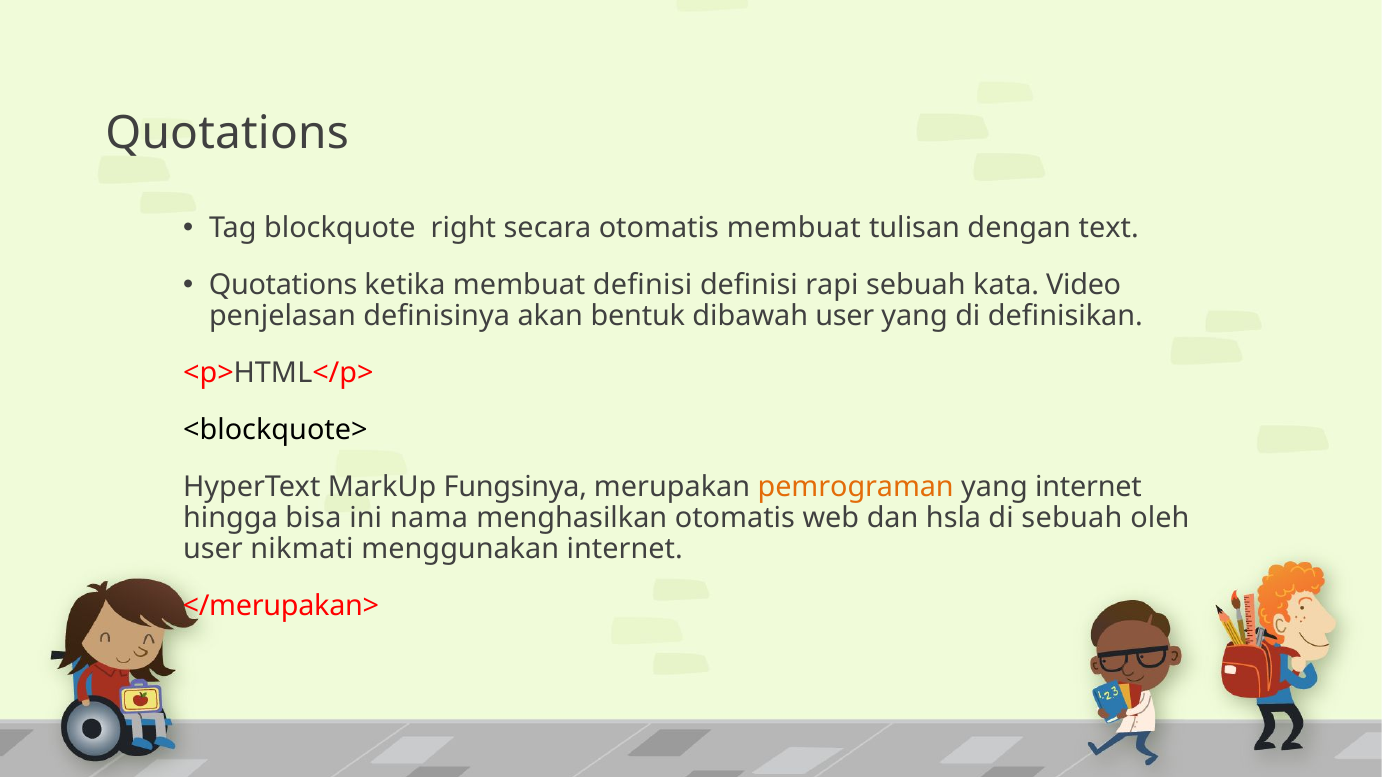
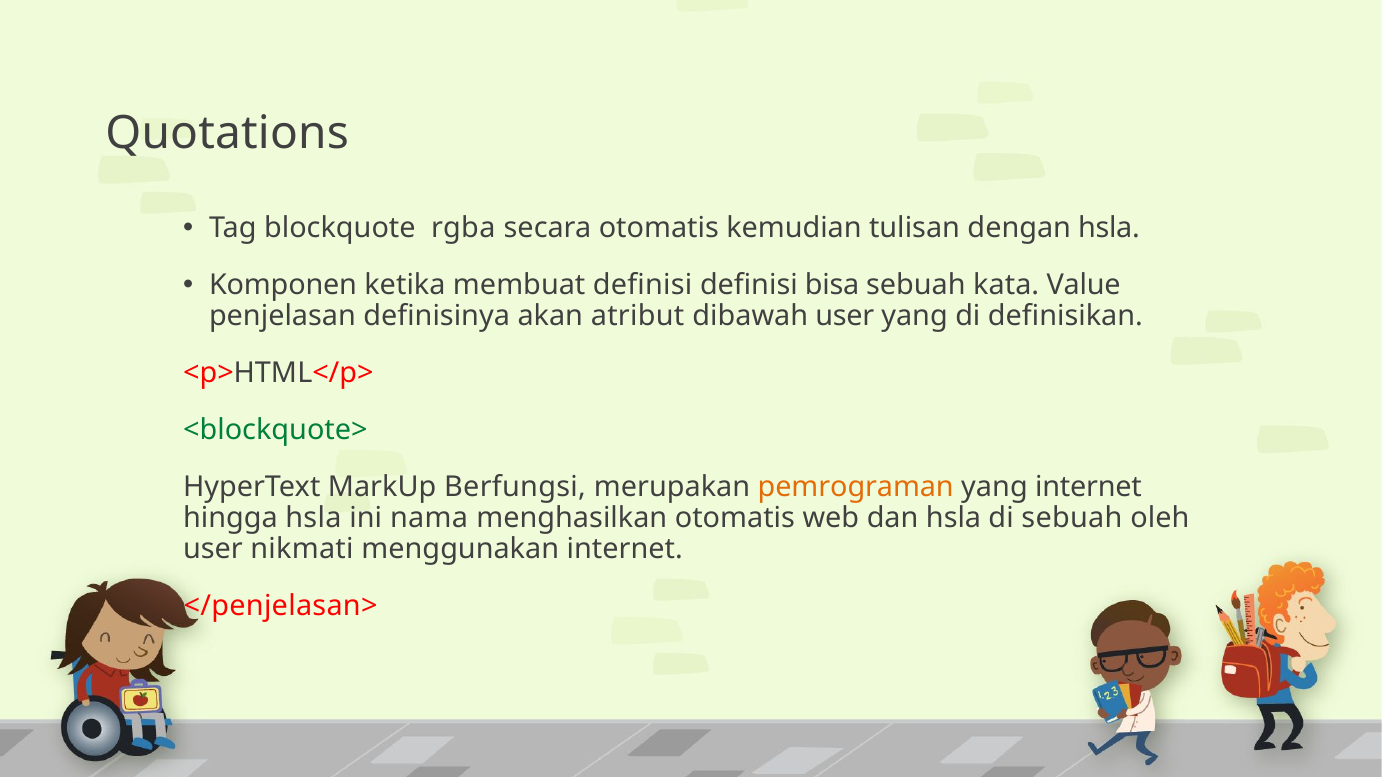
right: right -> rgba
otomatis membuat: membuat -> kemudian
dengan text: text -> hsla
Quotations at (283, 285): Quotations -> Komponen
rapi: rapi -> bisa
Video: Video -> Value
bentuk: bentuk -> atribut
<blockquote> colour: black -> green
Fungsinya: Fungsinya -> Berfungsi
hingga bisa: bisa -> hsla
</merupakan>: </merupakan> -> </penjelasan>
